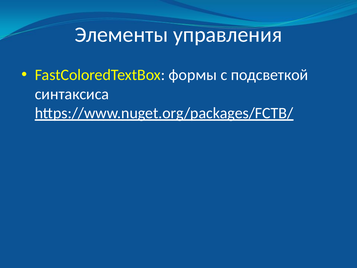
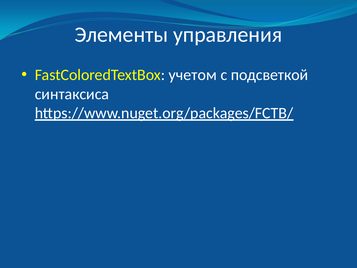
формы: формы -> учетом
